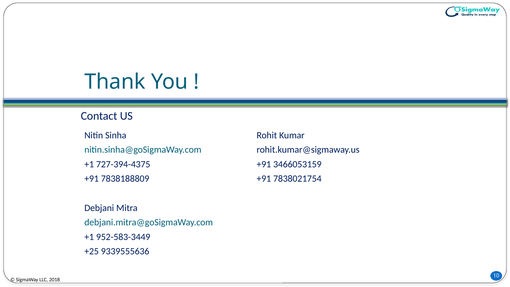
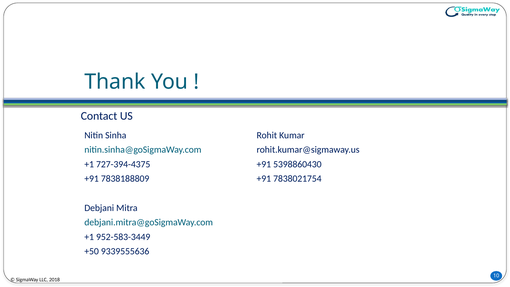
3466053159: 3466053159 -> 5398860430
+25: +25 -> +50
